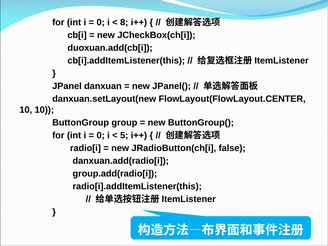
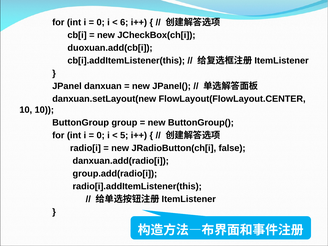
8: 8 -> 6
